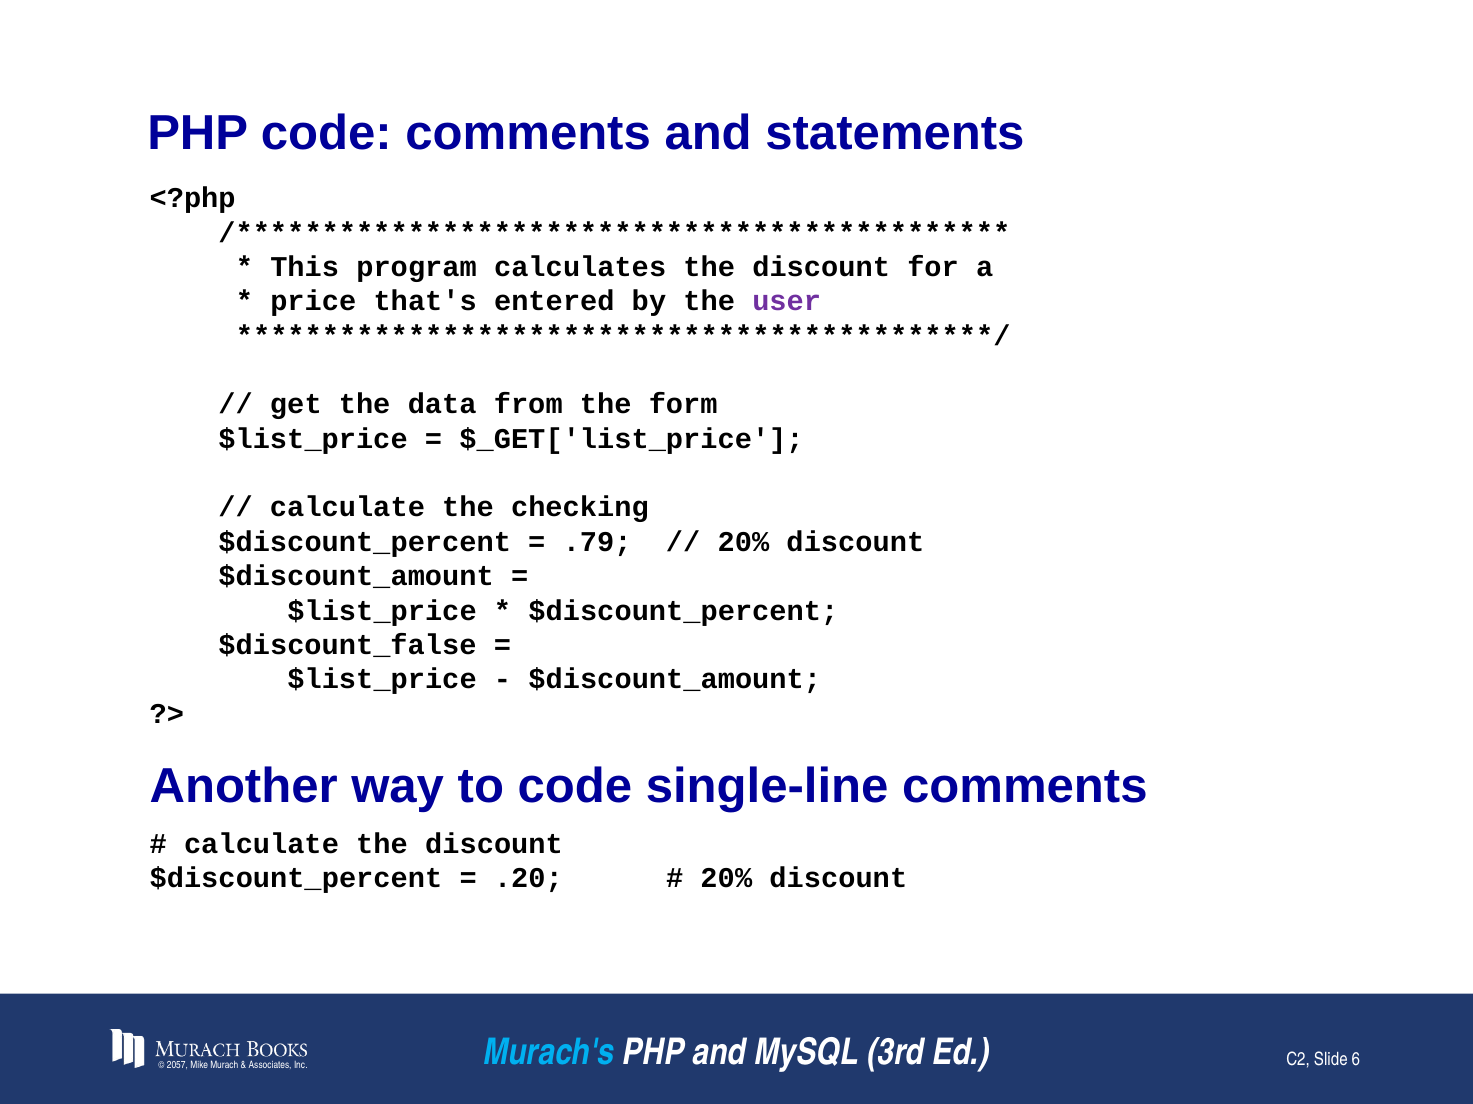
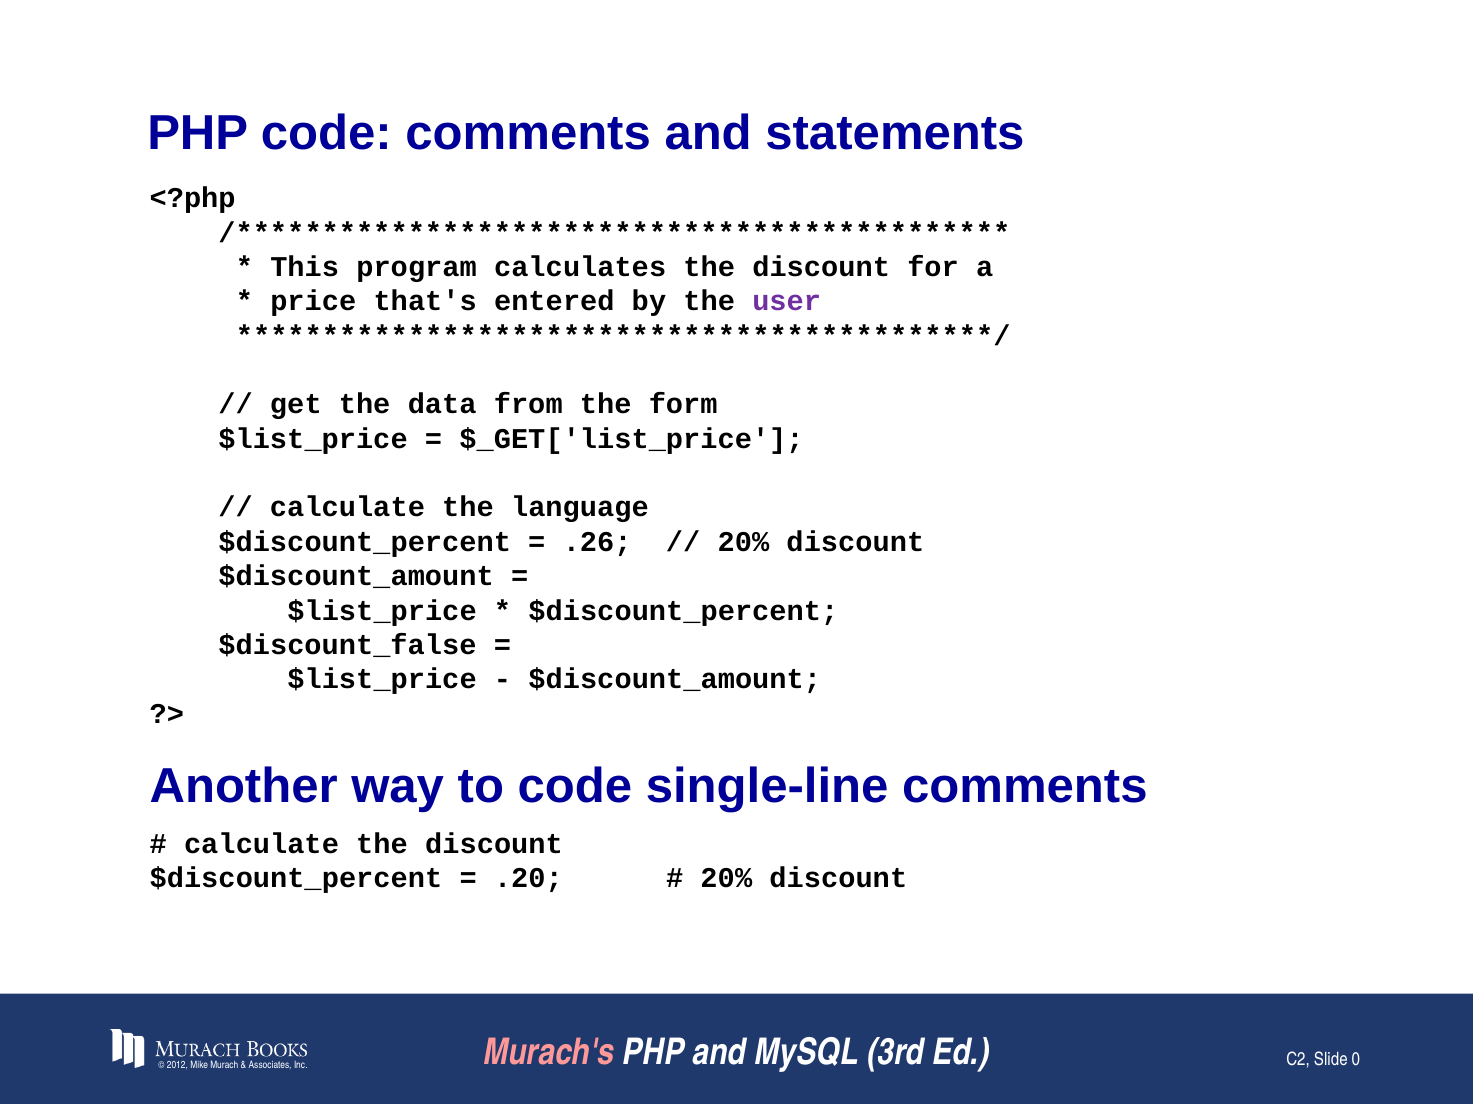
checking: checking -> language
.79: .79 -> .26
Murach's colour: light blue -> pink
6: 6 -> 0
2057: 2057 -> 2012
